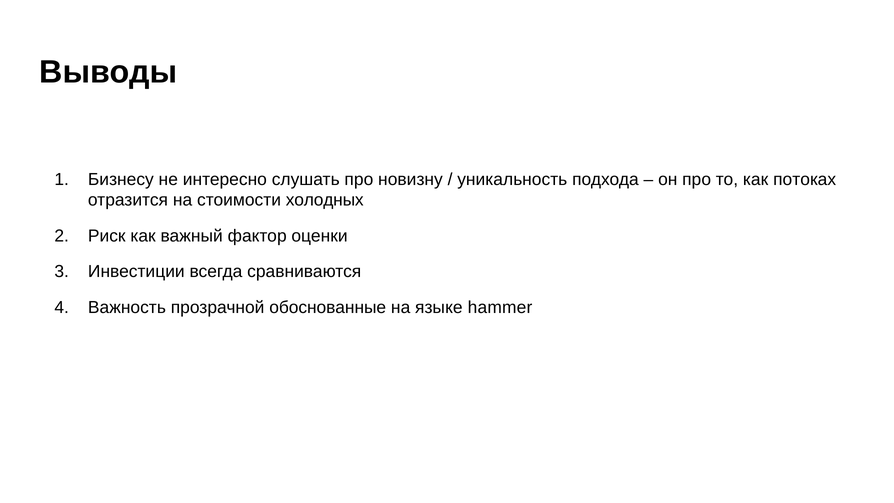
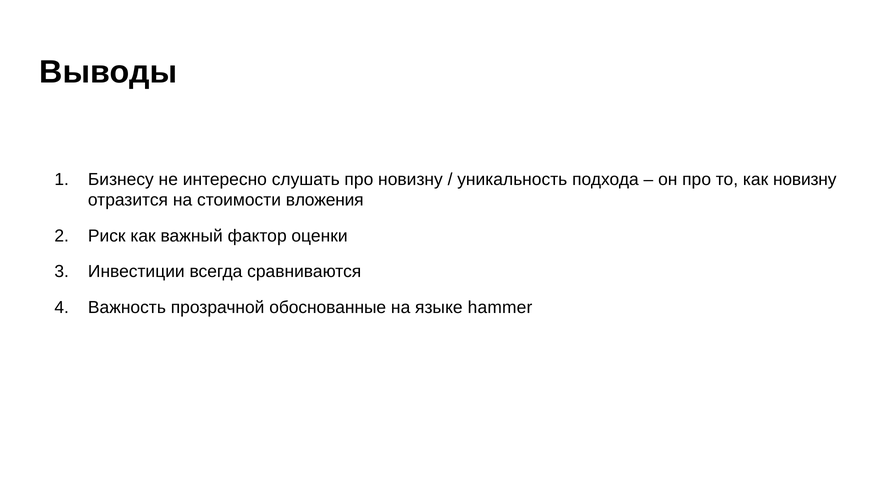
как потоках: потоках -> новизну
холодных: холодных -> вложения
